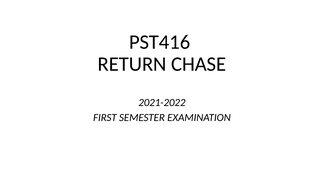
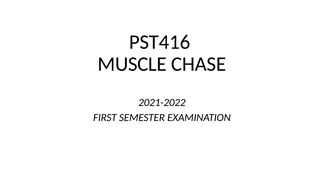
RETURN: RETURN -> MUSCLE
